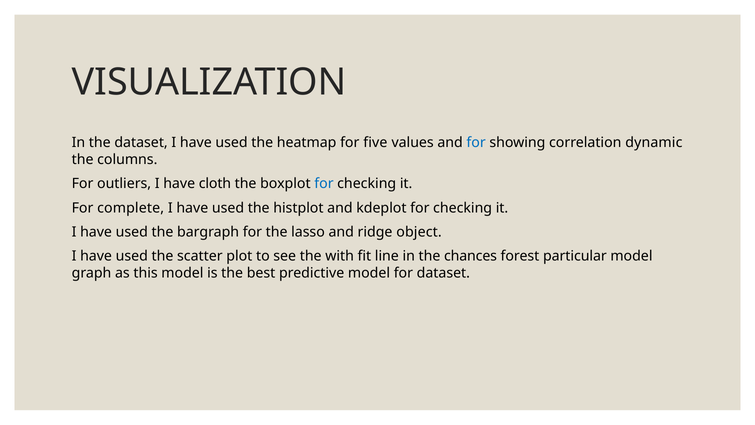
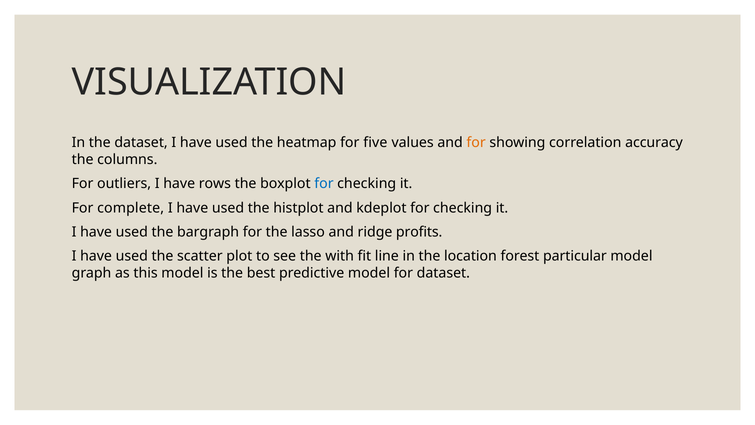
for at (476, 143) colour: blue -> orange
dynamic: dynamic -> accuracy
cloth: cloth -> rows
object: object -> profits
chances: chances -> location
